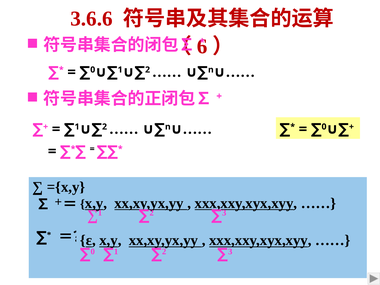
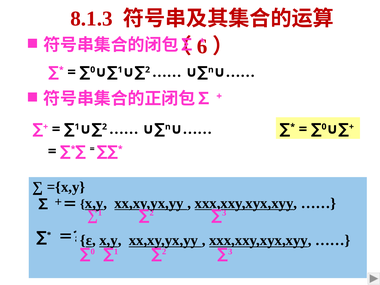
3.6.6: 3.6.6 -> 8.1.3
